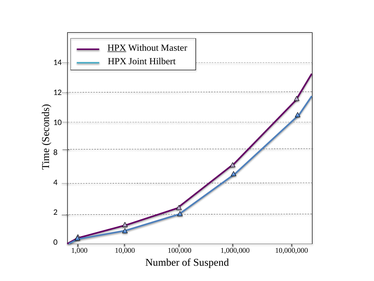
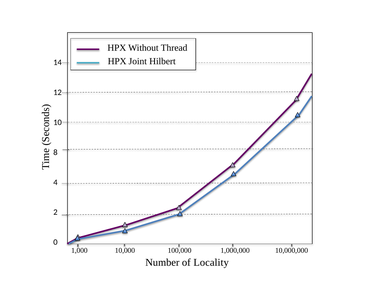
HPX at (117, 48) underline: present -> none
Master: Master -> Thread
Suspend: Suspend -> Locality
